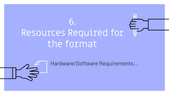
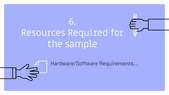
format: format -> sample
